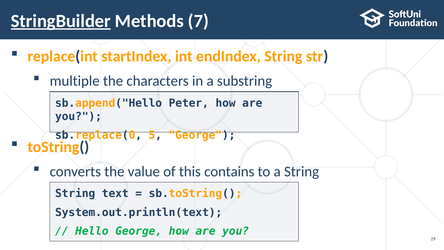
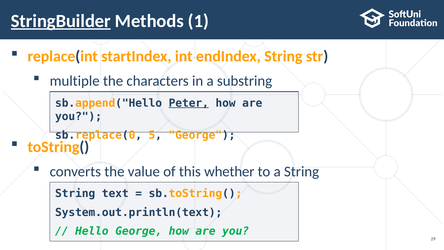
7: 7 -> 1
Peter underline: none -> present
contains: contains -> whether
